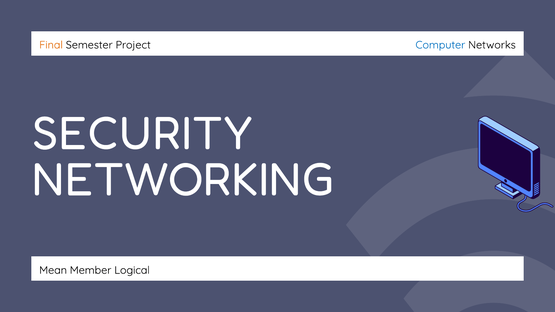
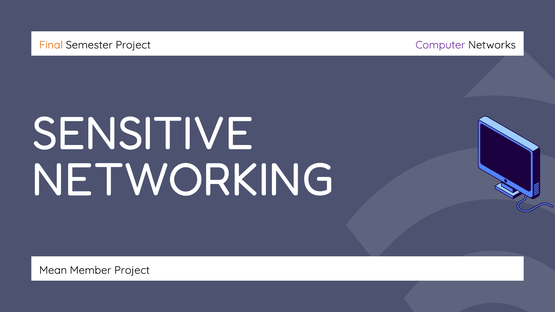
Computer colour: blue -> purple
SECURITY: SECURITY -> SENSITIVE
Member Logical: Logical -> Project
